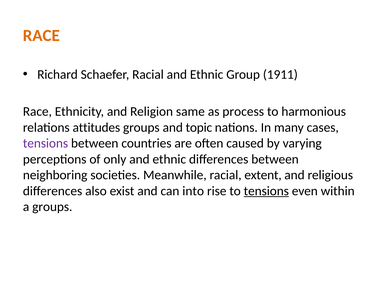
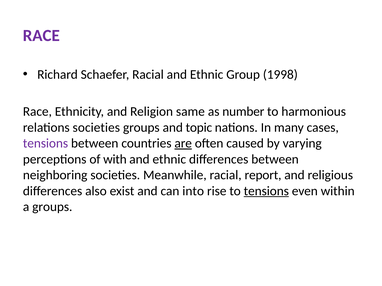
RACE at (41, 36) colour: orange -> purple
1911: 1911 -> 1998
process: process -> number
relations attitudes: attitudes -> societies
are underline: none -> present
only: only -> with
extent: extent -> report
